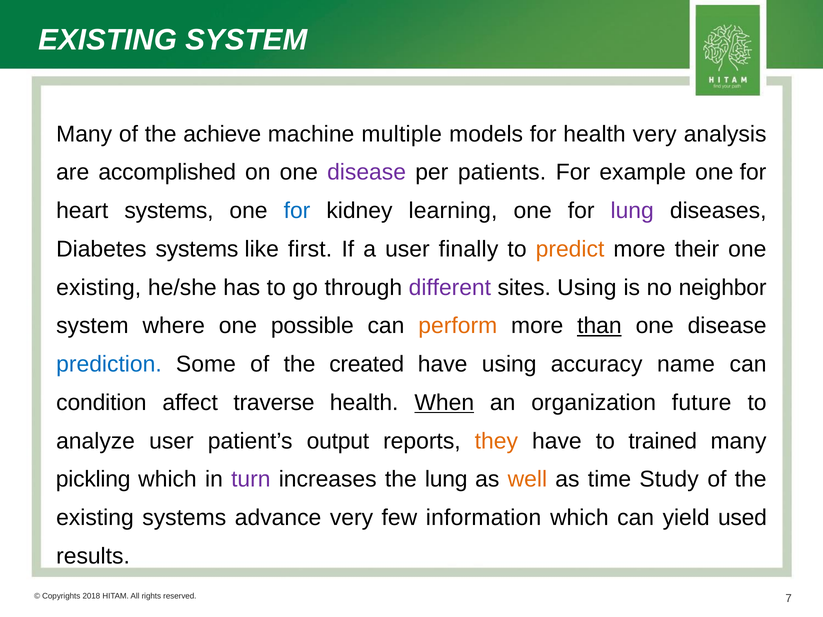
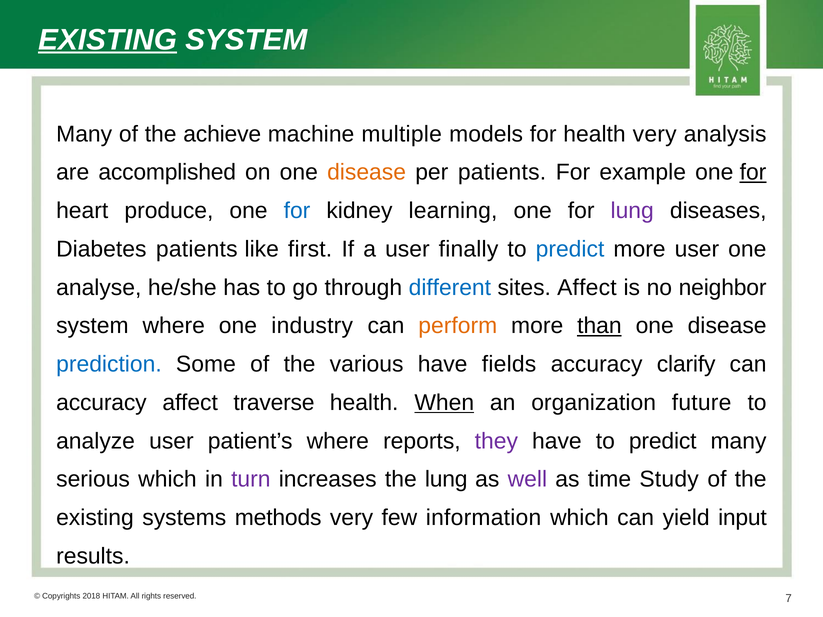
EXISTING at (108, 40) underline: none -> present
disease at (367, 172) colour: purple -> orange
for at (753, 172) underline: none -> present
heart systems: systems -> produce
Diabetes systems: systems -> patients
predict at (570, 249) colour: orange -> blue
more their: their -> user
existing at (99, 288): existing -> analyse
different colour: purple -> blue
sites Using: Using -> Affect
possible: possible -> industry
created: created -> various
have using: using -> fields
name: name -> clarify
condition at (101, 403): condition -> accuracy
patient’s output: output -> where
they colour: orange -> purple
have to trained: trained -> predict
pickling: pickling -> serious
well colour: orange -> purple
advance: advance -> methods
used: used -> input
